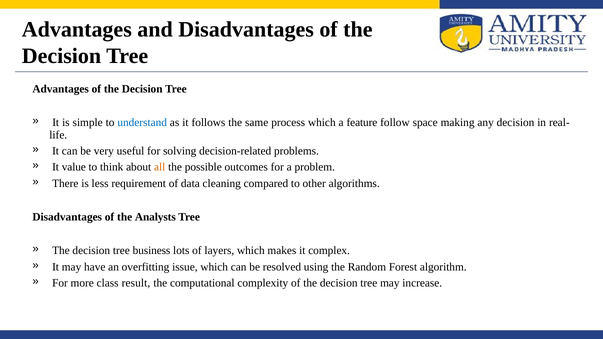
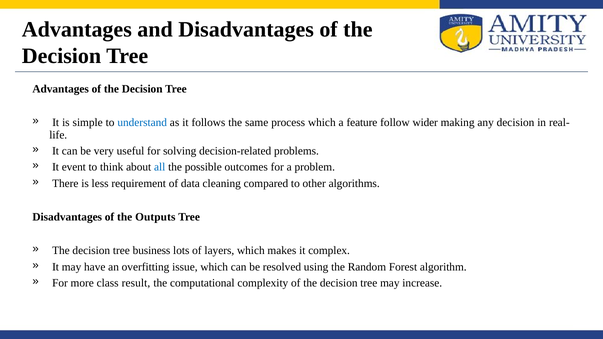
space: space -> wider
value: value -> event
all colour: orange -> blue
Analysts: Analysts -> Outputs
